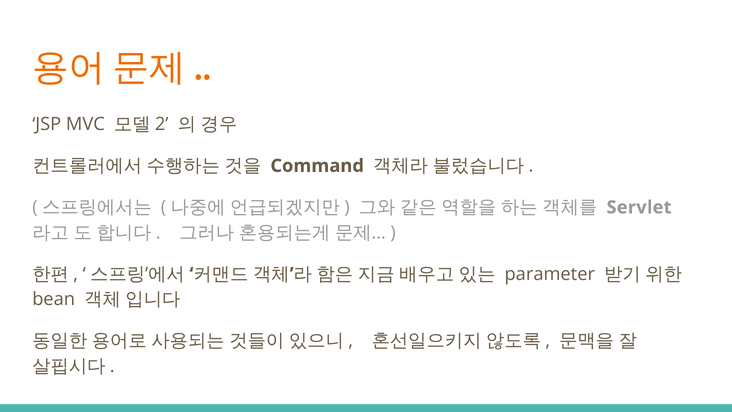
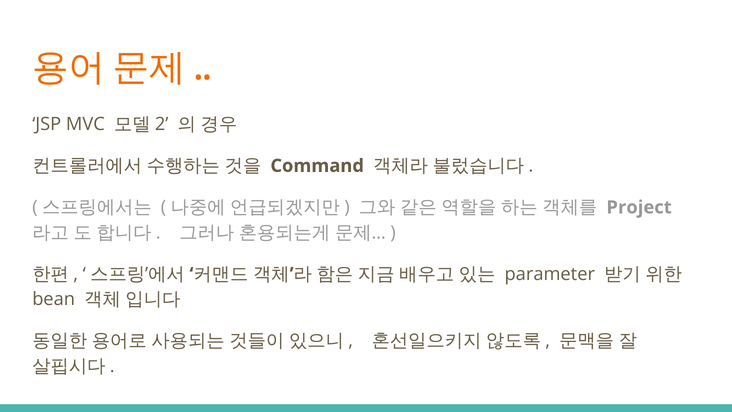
Servlet: Servlet -> Project
